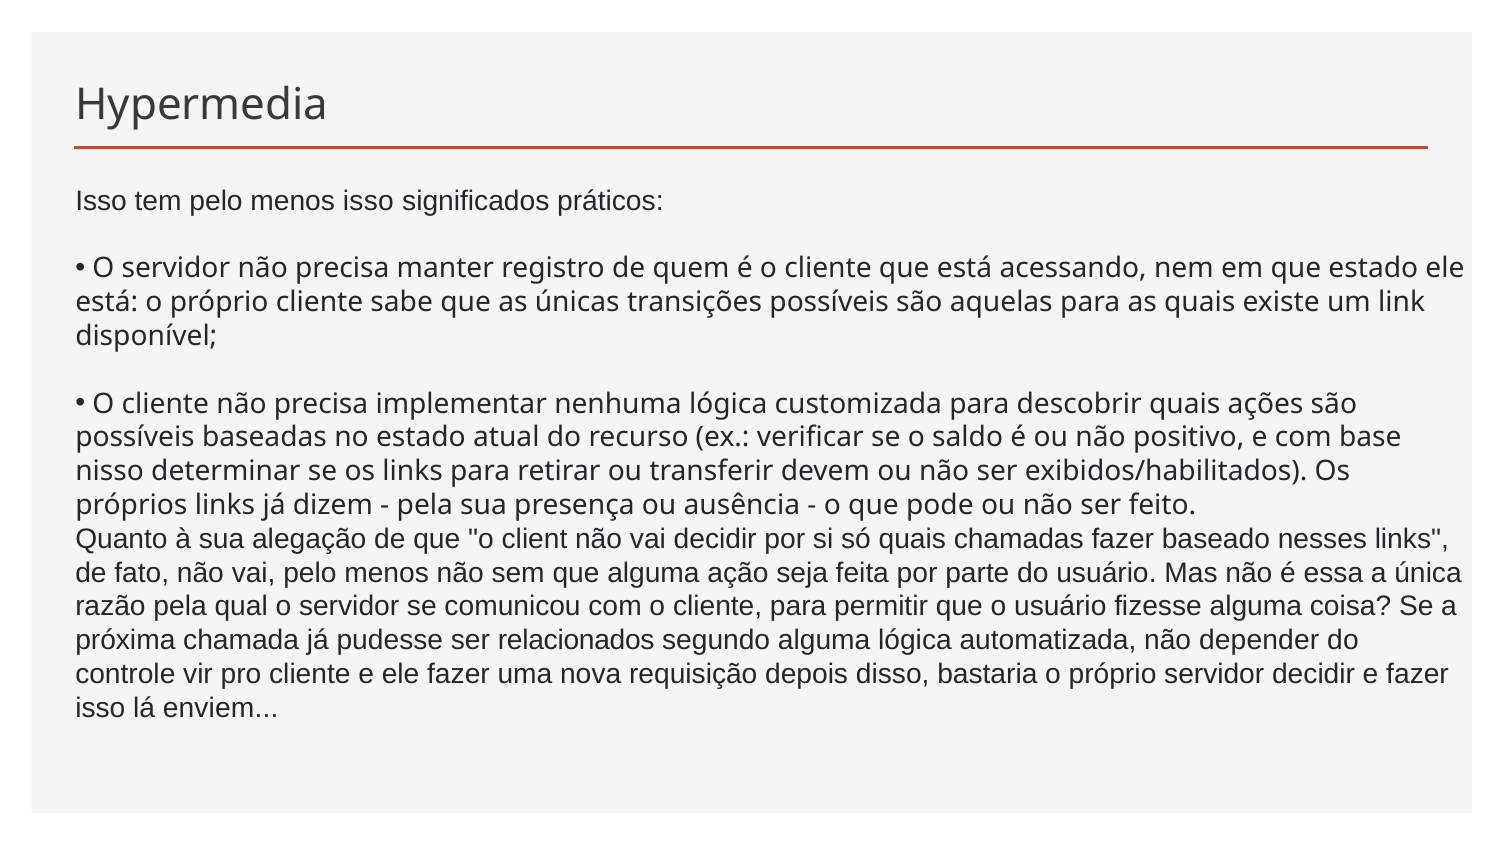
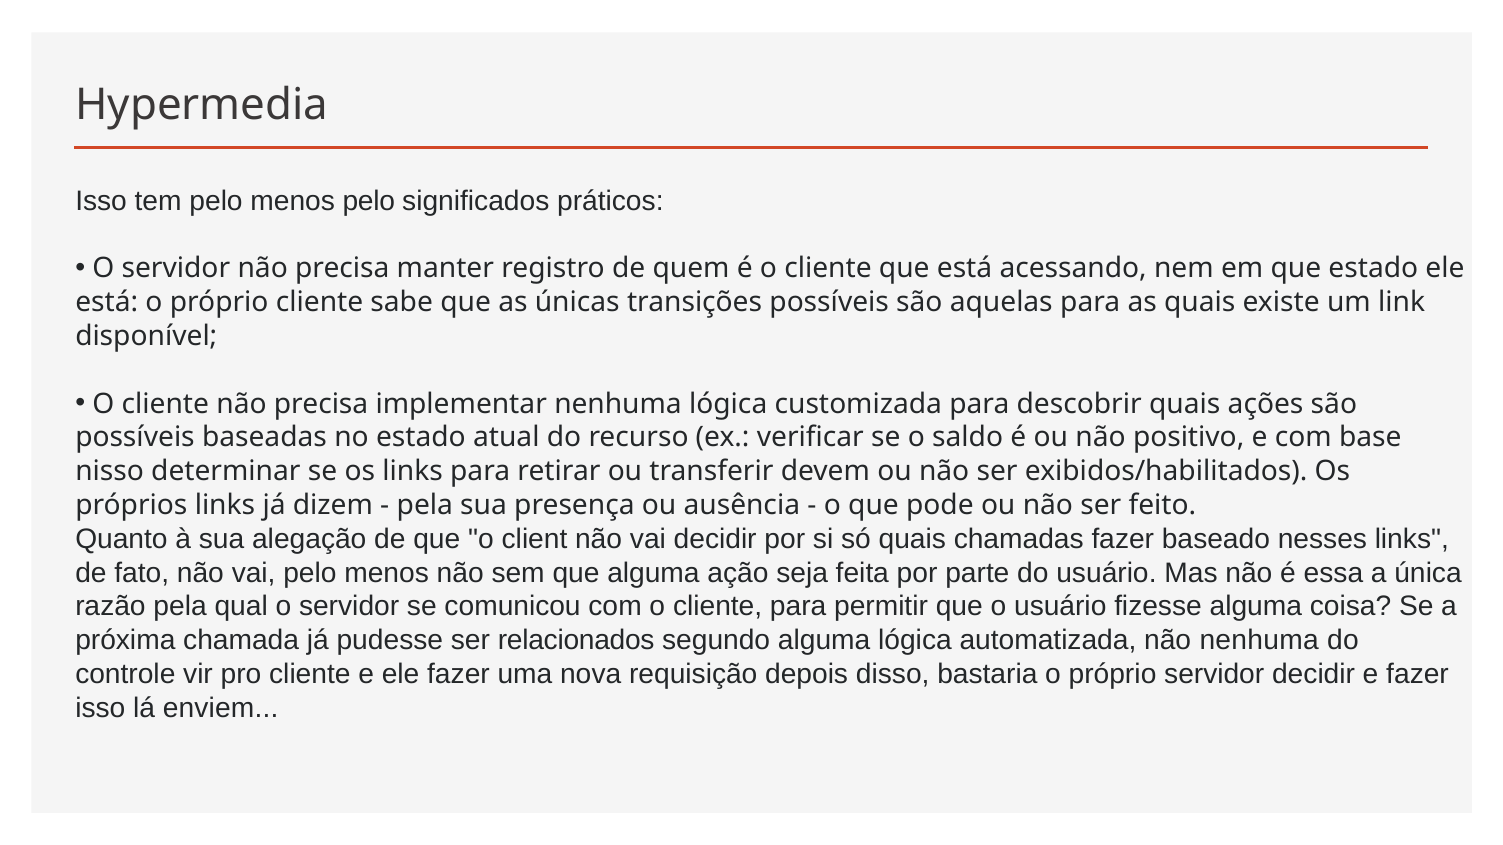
menos isso: isso -> pelo
não depender: depender -> nenhuma
